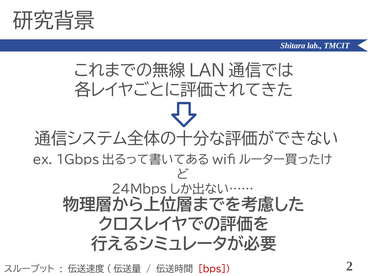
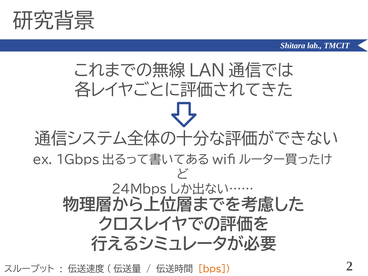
bps colour: red -> orange
